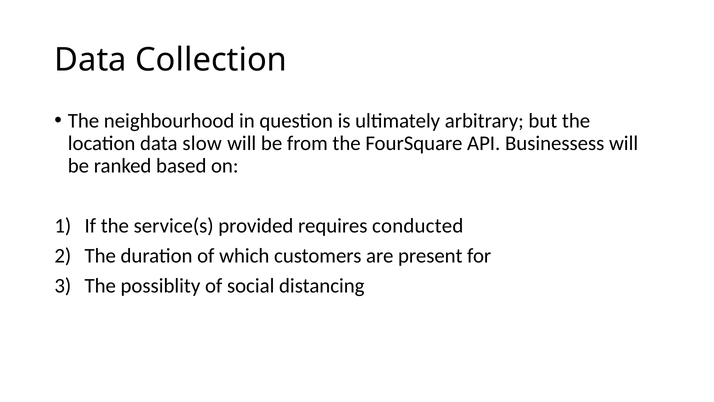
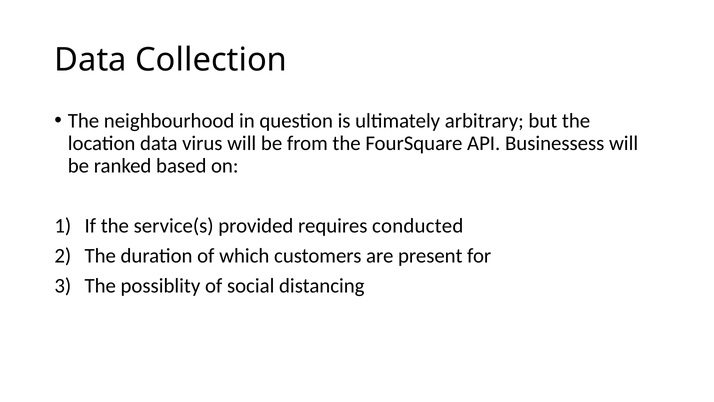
slow: slow -> virus
